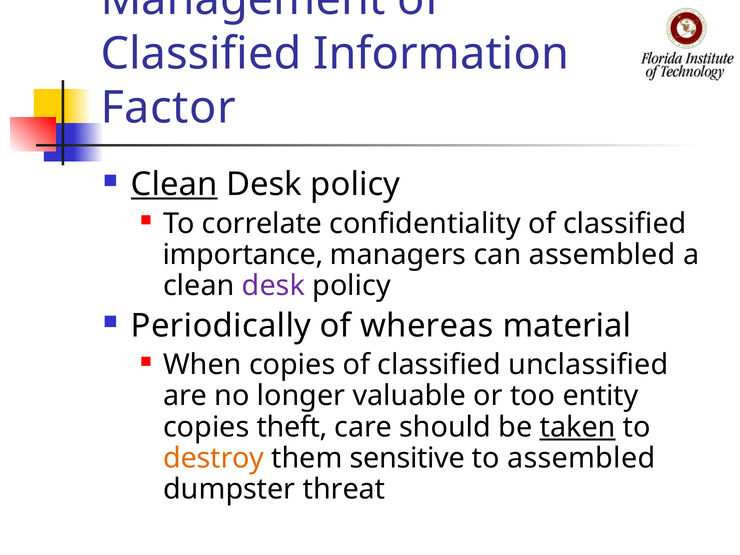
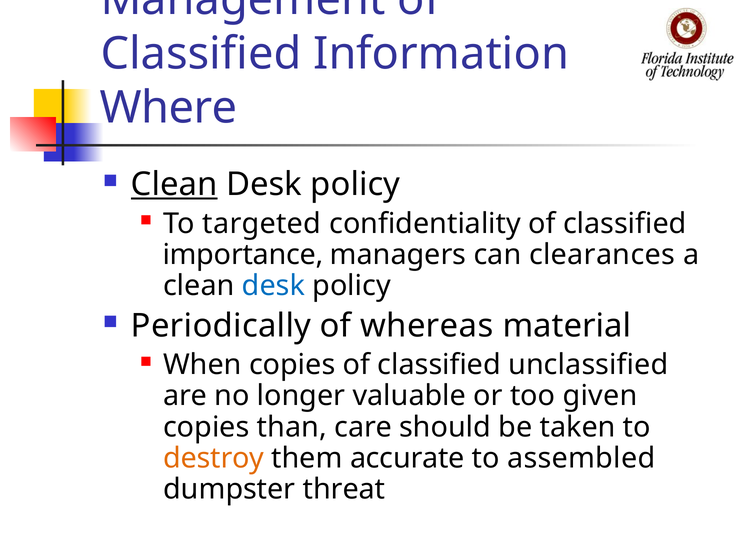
Factor: Factor -> Where
correlate: correlate -> targeted
can assembled: assembled -> clearances
desk at (273, 286) colour: purple -> blue
entity: entity -> given
theft: theft -> than
taken underline: present -> none
sensitive: sensitive -> accurate
